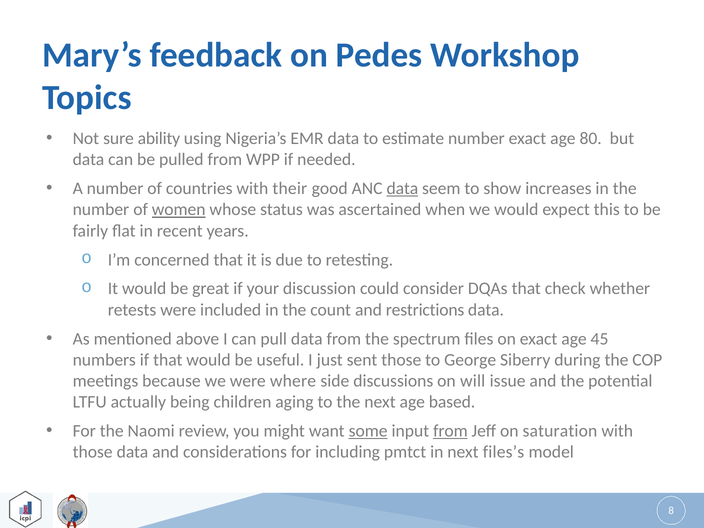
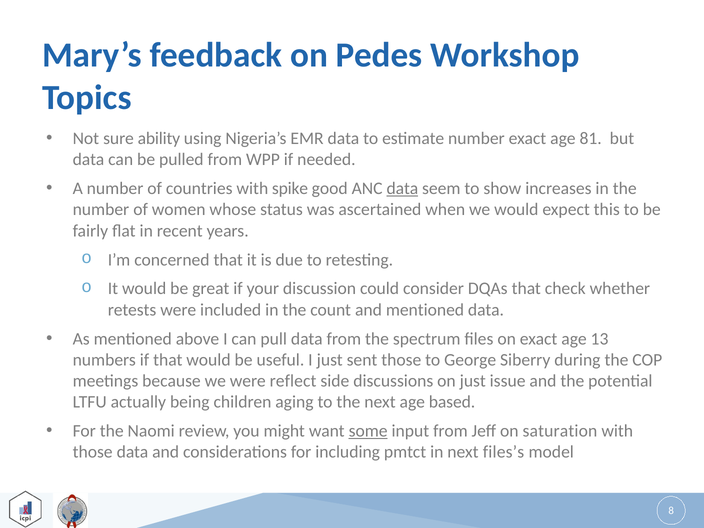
80: 80 -> 81
their: their -> spike
women underline: present -> none
and restrictions: restrictions -> mentioned
45: 45 -> 13
where: where -> reflect
on will: will -> just
from at (450, 431) underline: present -> none
